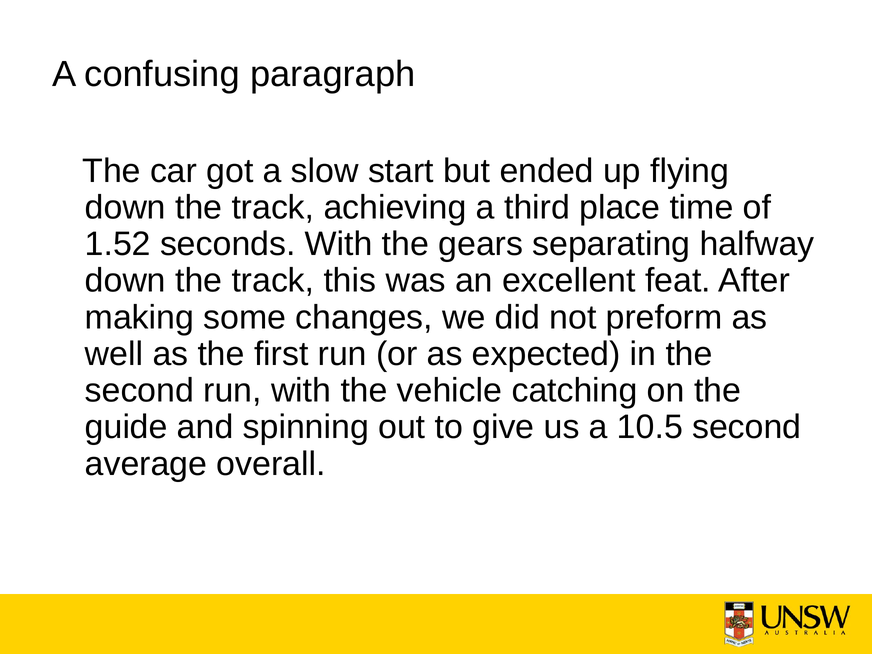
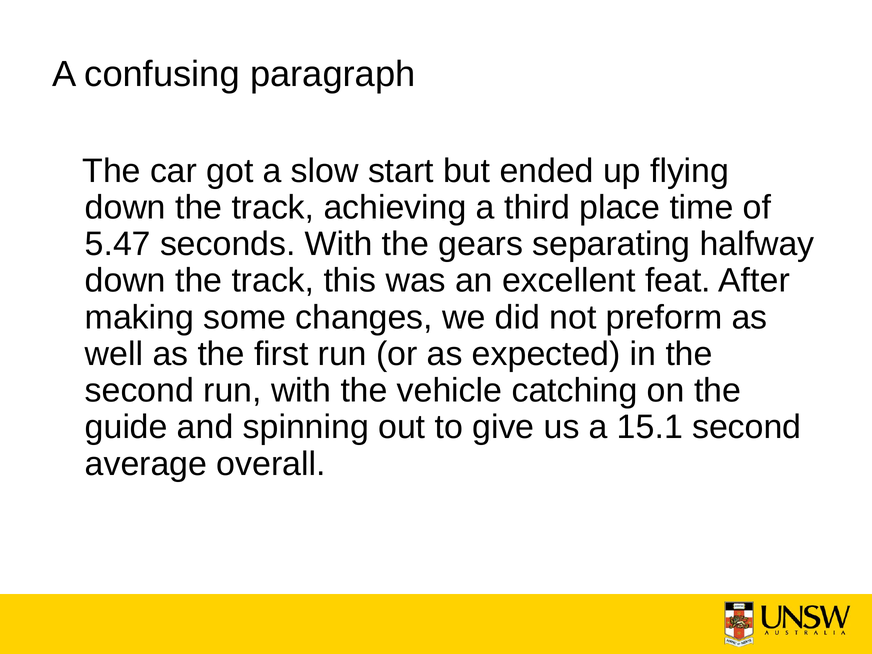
1.52: 1.52 -> 5.47
10.5: 10.5 -> 15.1
